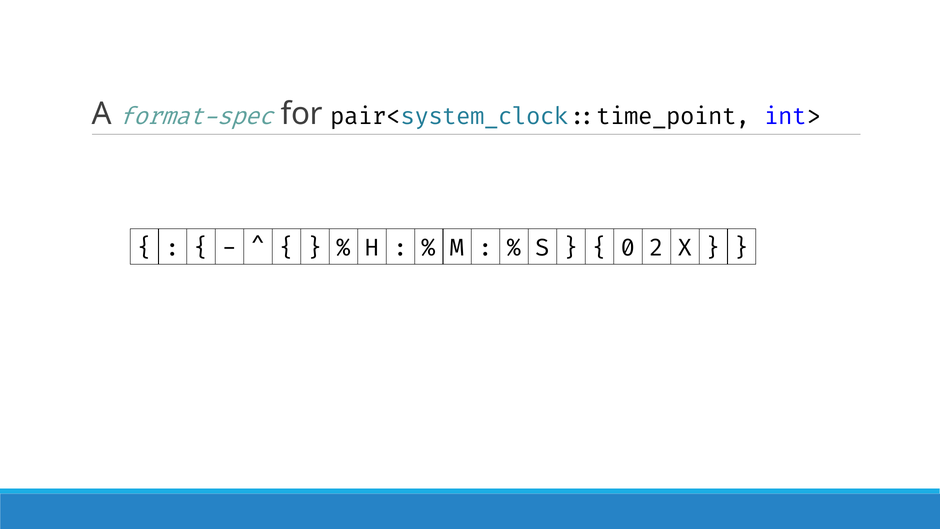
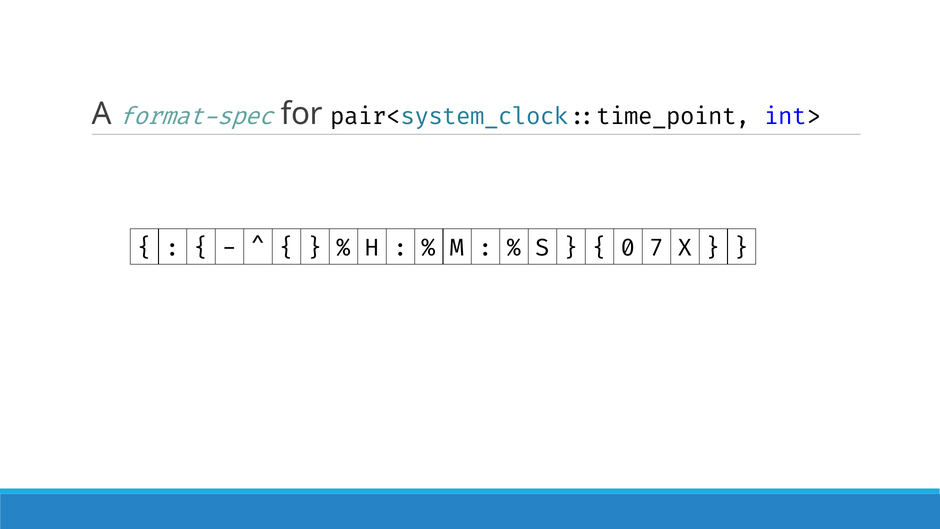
2: 2 -> 7
